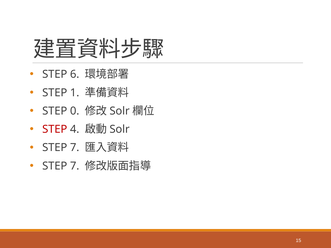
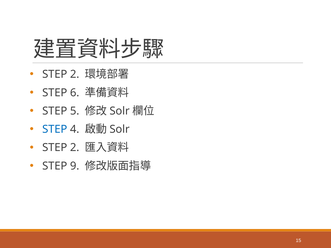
6 at (75, 74): 6 -> 2
1: 1 -> 6
0: 0 -> 5
STEP at (55, 129) colour: red -> blue
7 at (75, 148): 7 -> 2
7 at (75, 166): 7 -> 9
